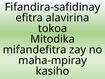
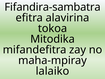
Fifandira-safidinay: Fifandira-safidinay -> Fifandira-sambatra
kasiho: kasiho -> lalaiko
